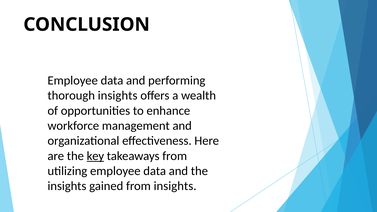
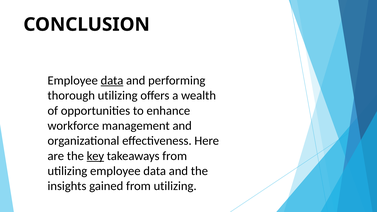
data at (112, 80) underline: none -> present
thorough insights: insights -> utilizing
gained from insights: insights -> utilizing
